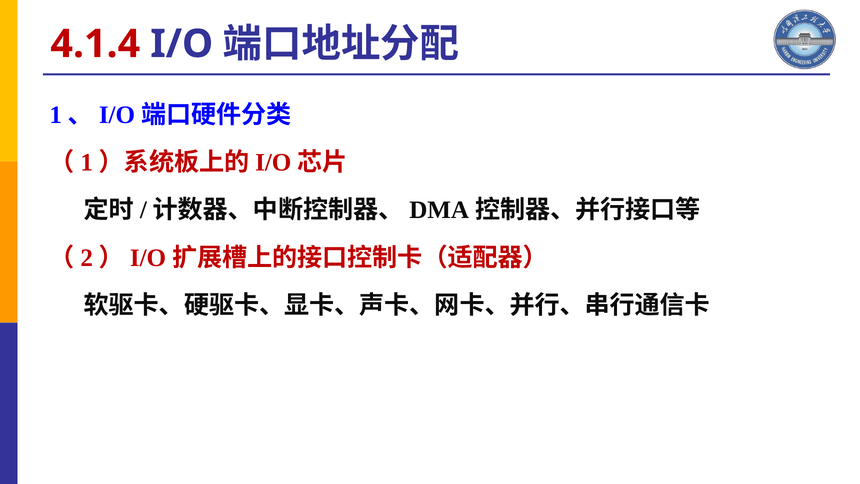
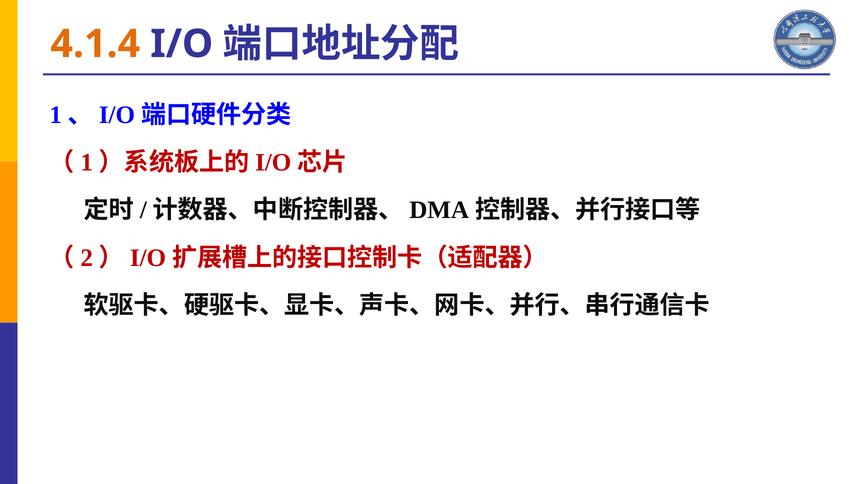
4.1.4 colour: red -> orange
